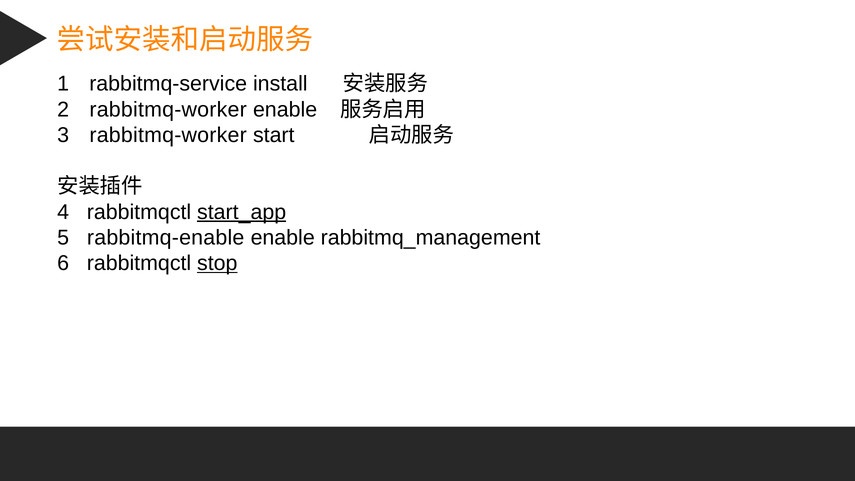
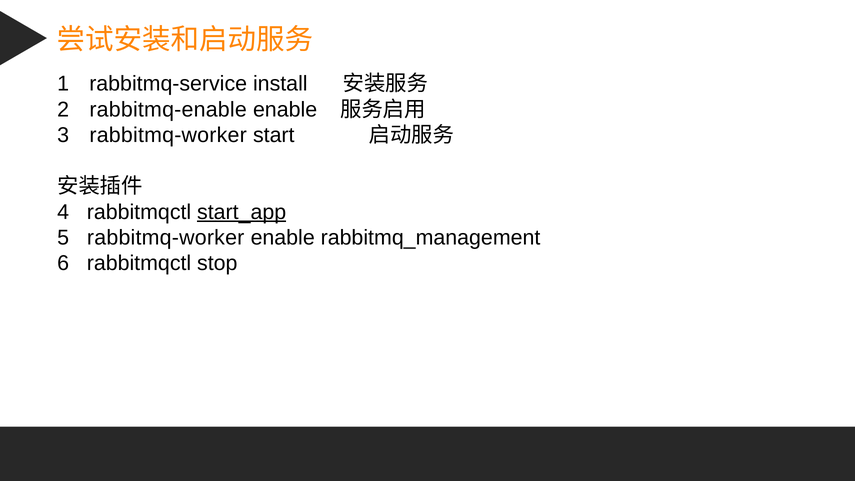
rabbitmq-worker at (168, 109): rabbitmq-worker -> rabbitmq-enable
5 rabbitmq-enable: rabbitmq-enable -> rabbitmq-worker
stop underline: present -> none
